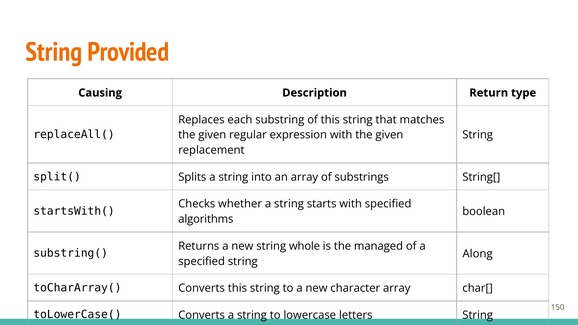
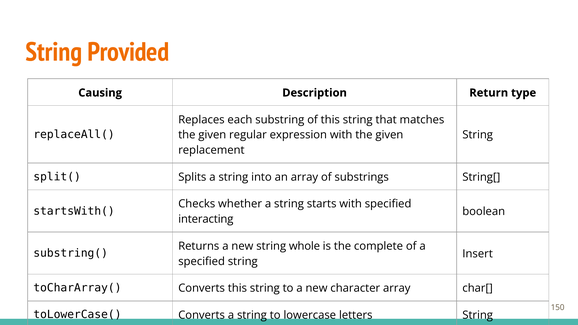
algorithms: algorithms -> interacting
managed: managed -> complete
Along: Along -> Insert
